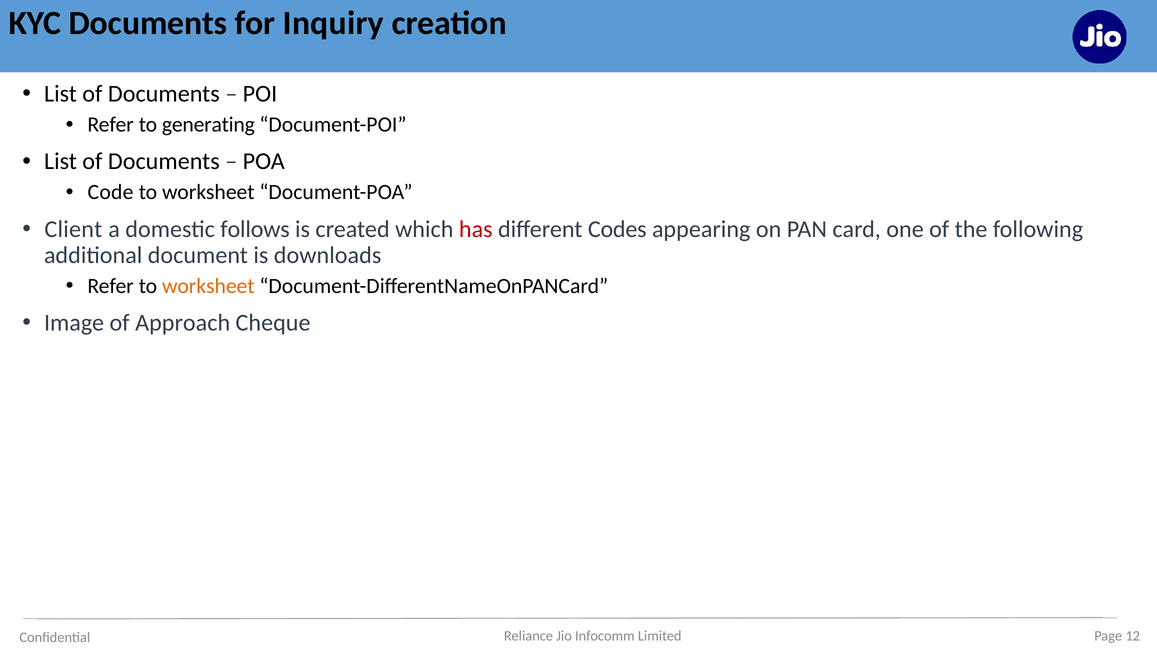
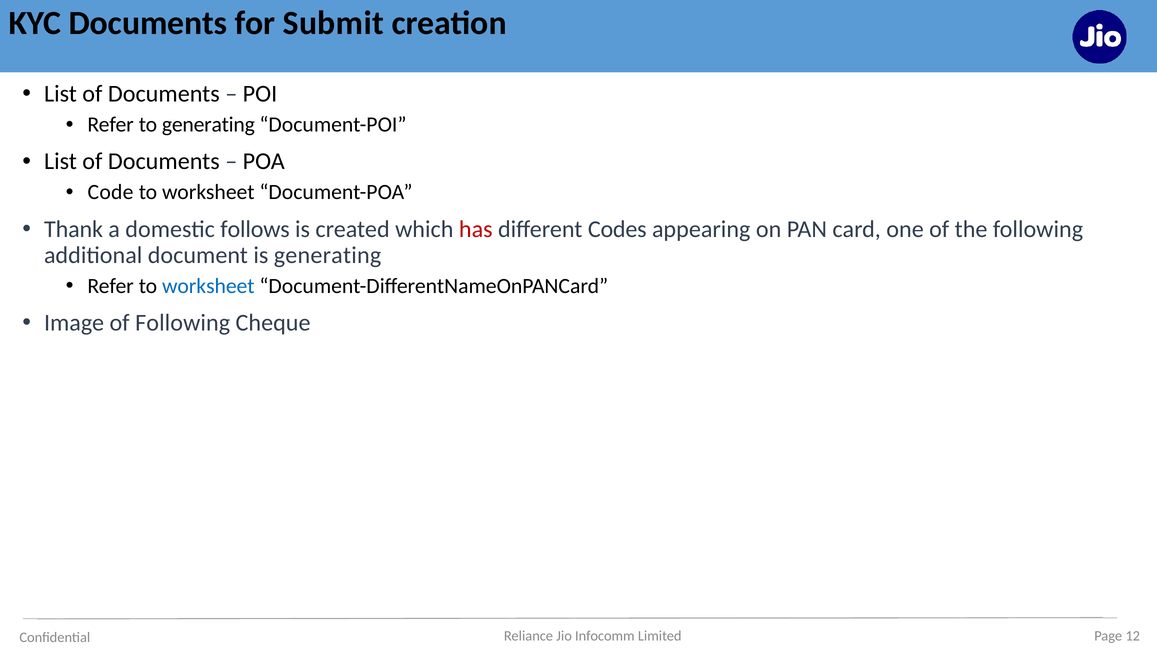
Inquiry: Inquiry -> Submit
Client: Client -> Thank
is downloads: downloads -> generating
worksheet at (208, 286) colour: orange -> blue
of Approach: Approach -> Following
